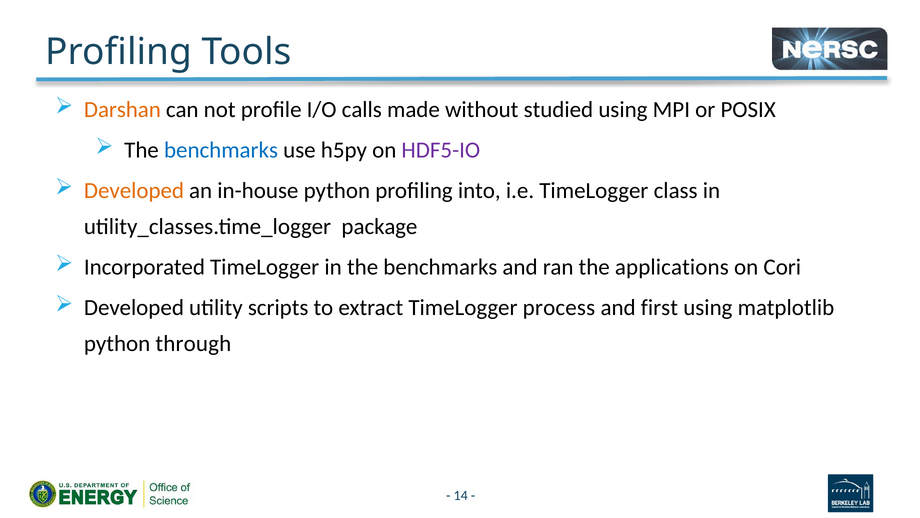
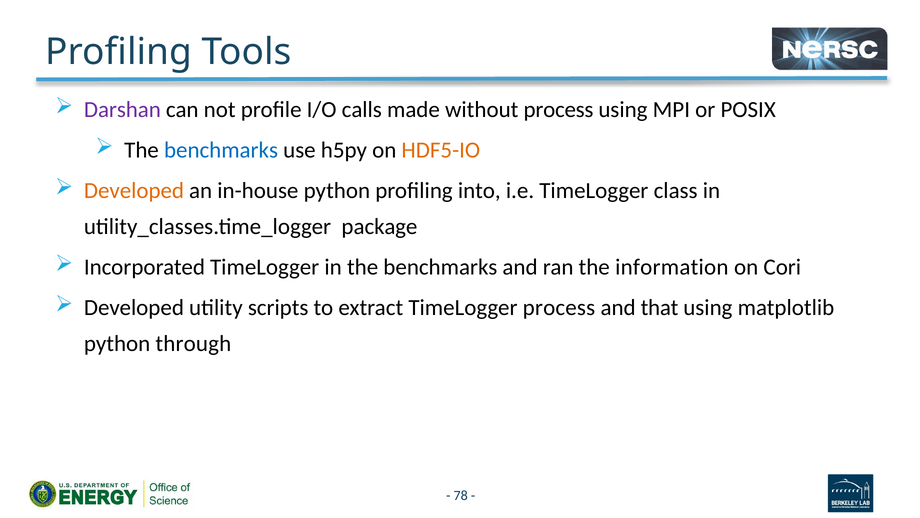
Darshan colour: orange -> purple
without studied: studied -> process
HDF5-IO colour: purple -> orange
applications: applications -> information
first: first -> that
14: 14 -> 78
